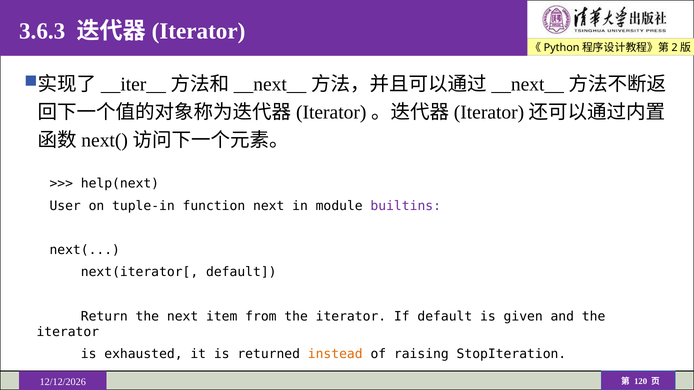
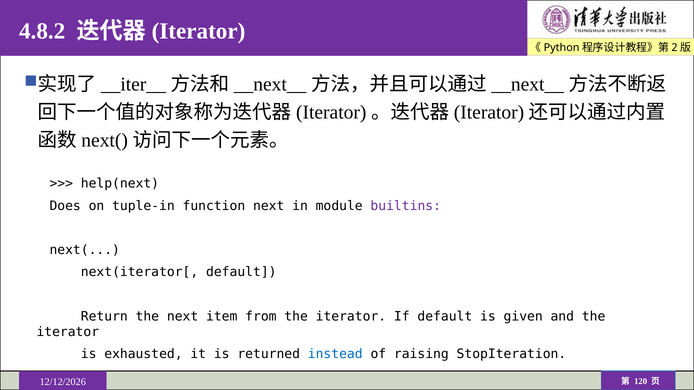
3.6.3: 3.6.3 -> 4.8.2
User: User -> Does
instead colour: orange -> blue
